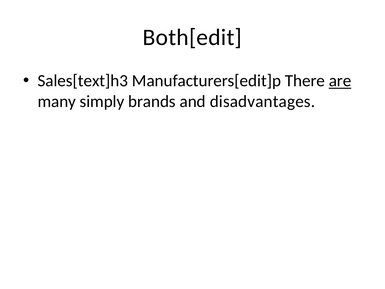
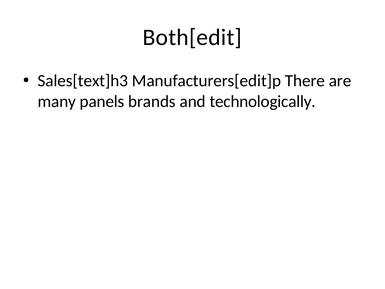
are underline: present -> none
simply: simply -> panels
disadvantages: disadvantages -> technologically
